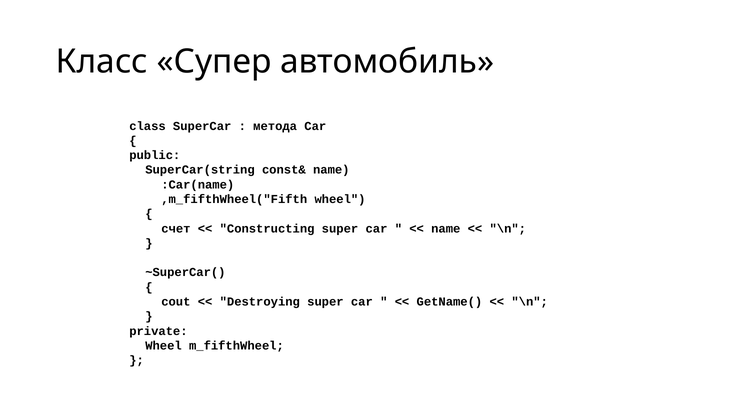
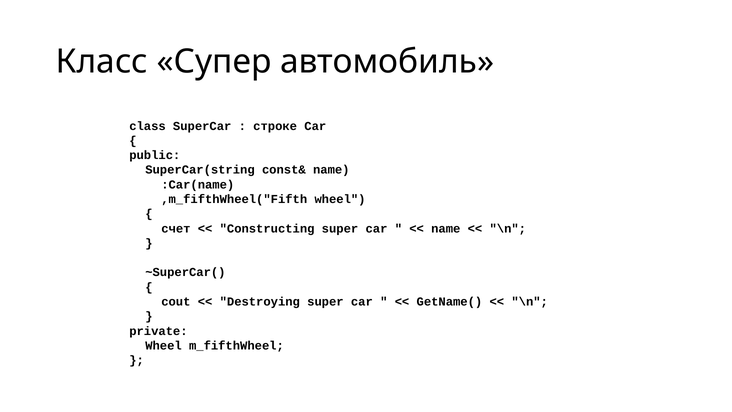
метода: метода -> строке
